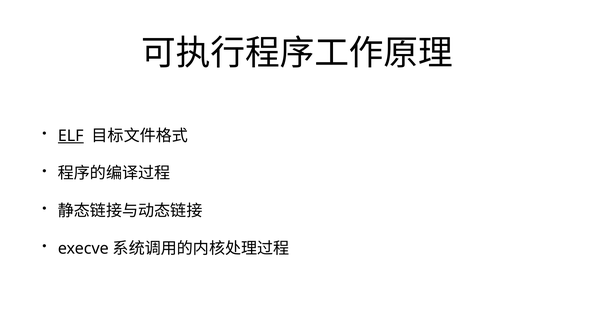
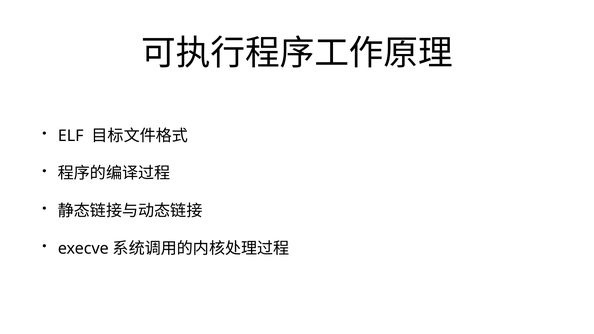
ELF underline: present -> none
